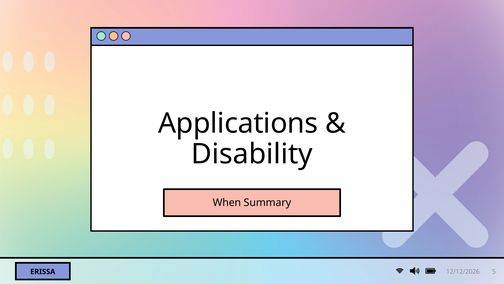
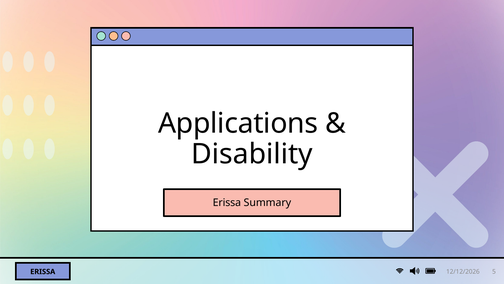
When at (227, 202): When -> Erissa
